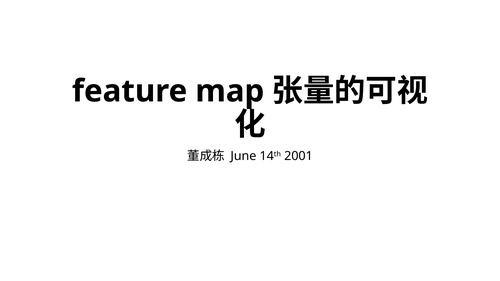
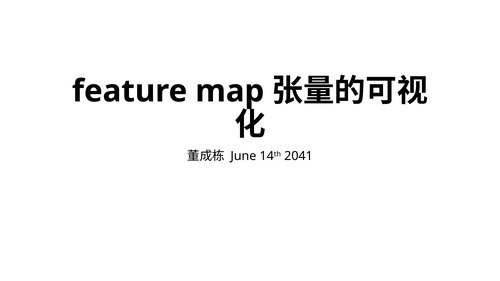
2001: 2001 -> 2041
